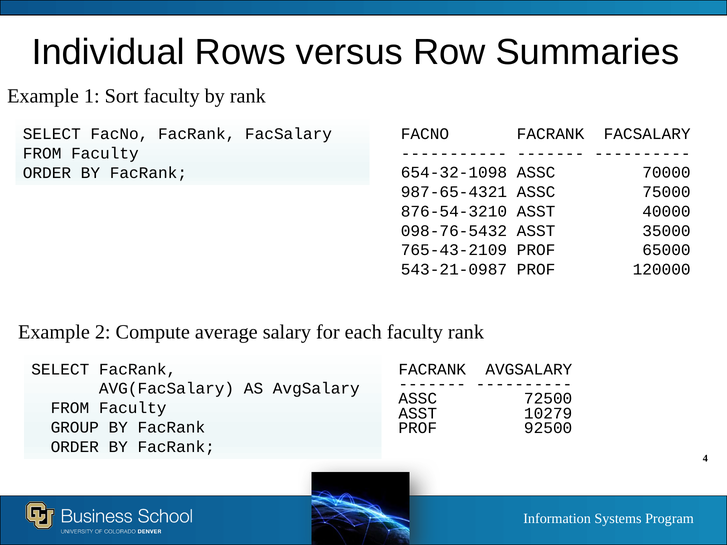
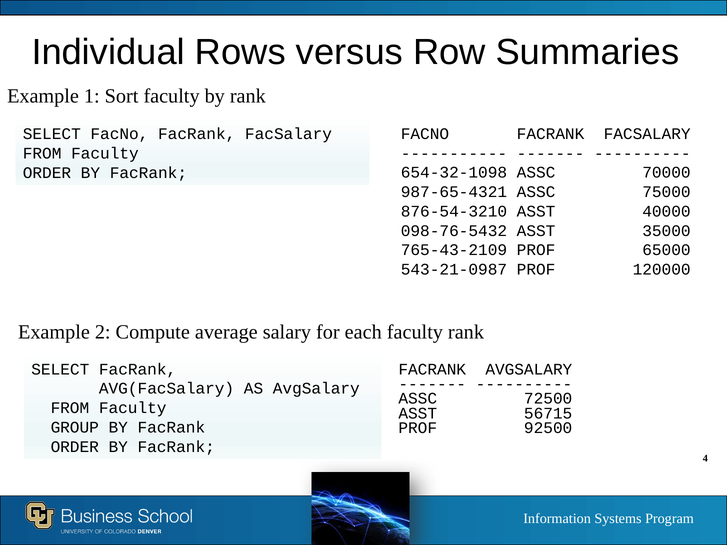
10279: 10279 -> 56715
